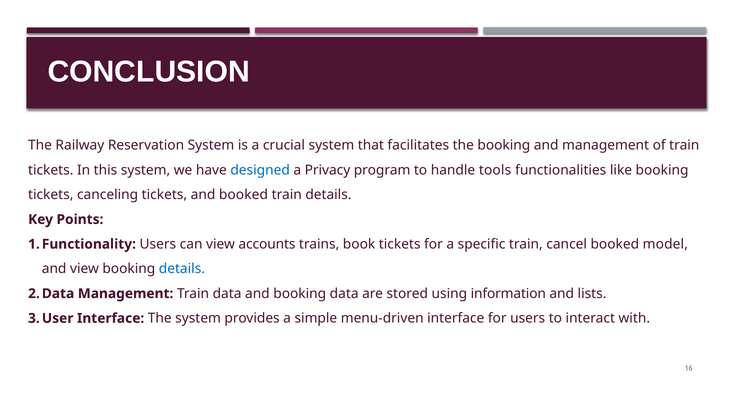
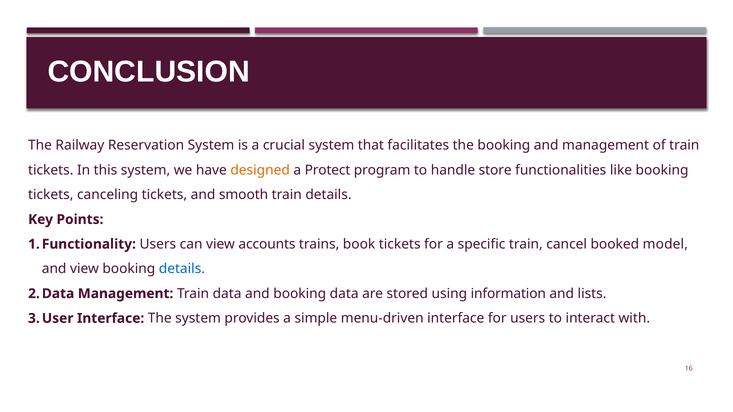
designed colour: blue -> orange
Privacy: Privacy -> Protect
tools: tools -> store
and booked: booked -> smooth
